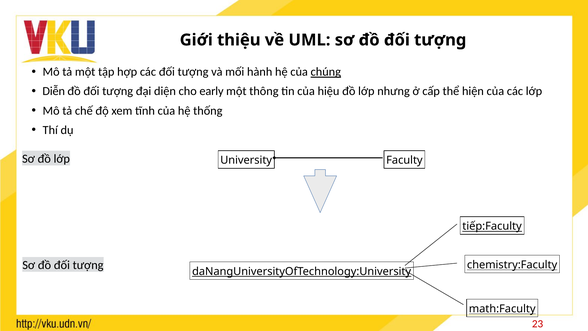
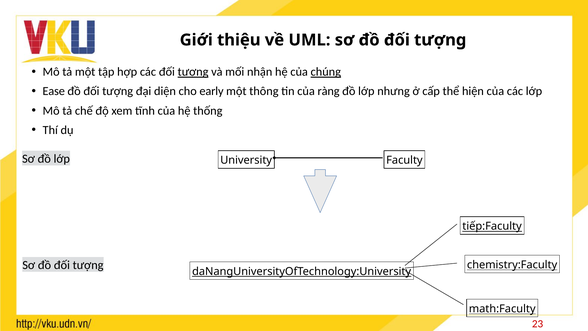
tượng at (193, 72) underline: none -> present
hành: hành -> nhận
Diễn: Diễn -> Ease
hiệu: hiệu -> ràng
